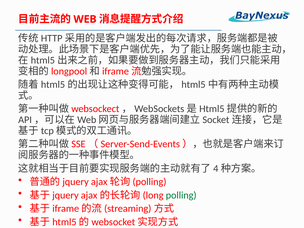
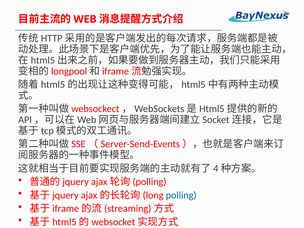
polling colour: green -> blue
